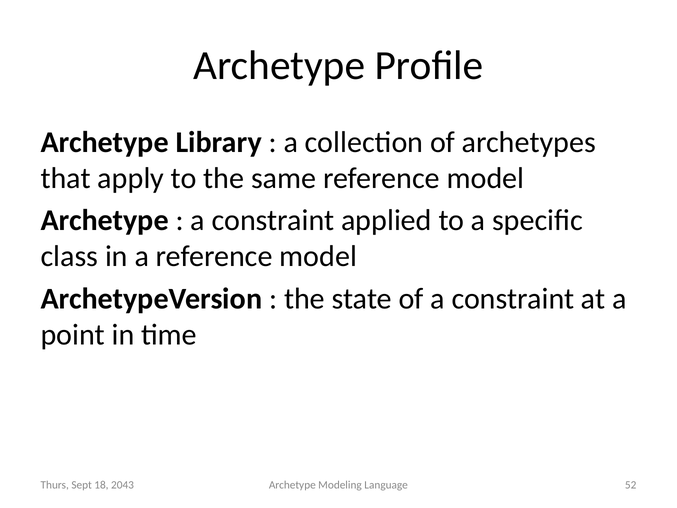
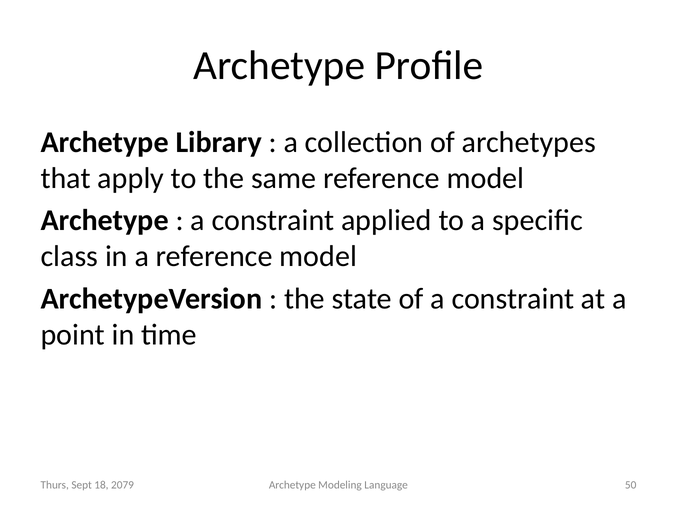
52: 52 -> 50
2043: 2043 -> 2079
